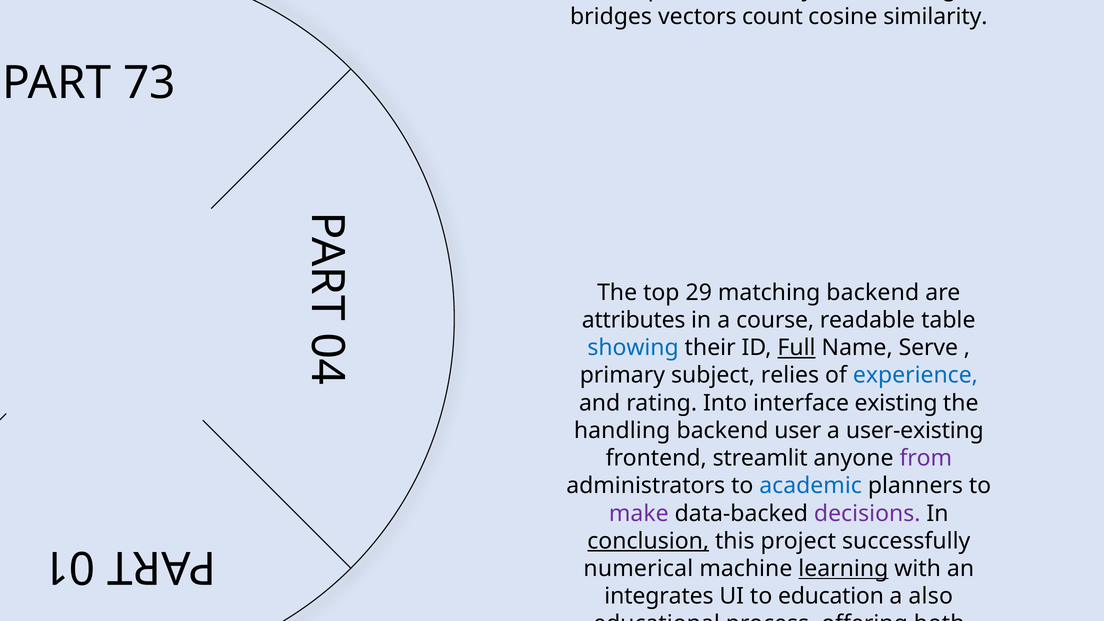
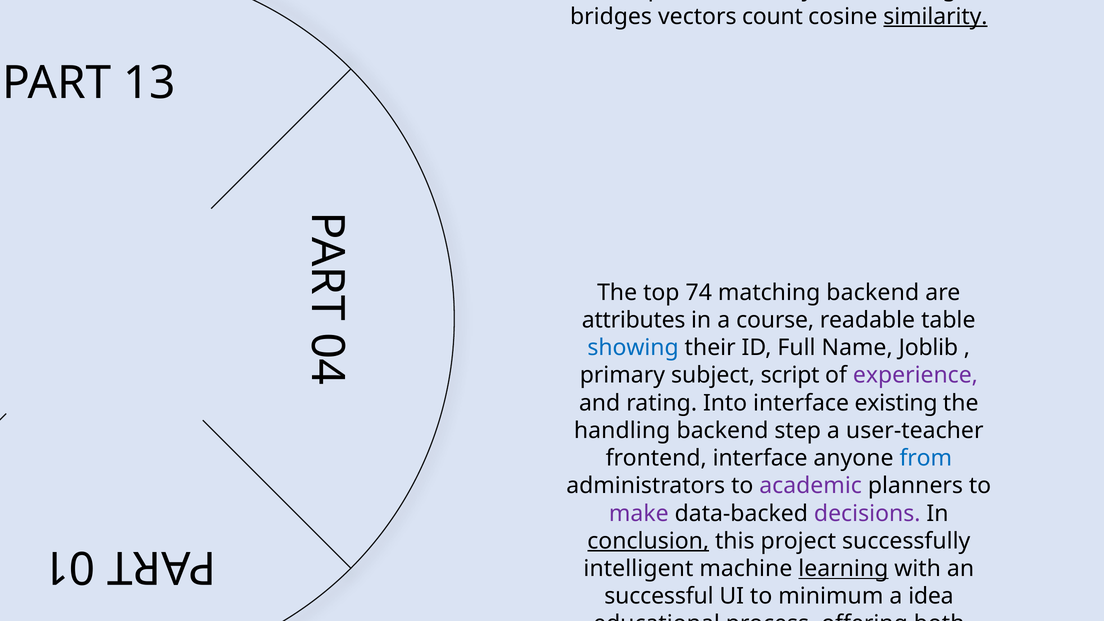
similarity at (935, 16) underline: none -> present
73: 73 -> 13
29: 29 -> 74
Full underline: present -> none
Name Serve: Serve -> Joblib
subject relies: relies -> script
experience at (915, 375) colour: blue -> purple
backend user: user -> step
user-existing: user-existing -> user-teacher
frontend streamlit: streamlit -> interface
from colour: purple -> blue
academic at (811, 486) colour: blue -> purple
numerical at (638, 569): numerical -> intelligent
integrates at (659, 596): integrates -> successful
to education: education -> minimum
a also: also -> idea
